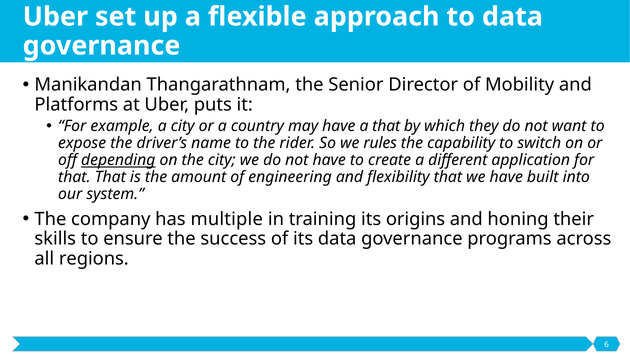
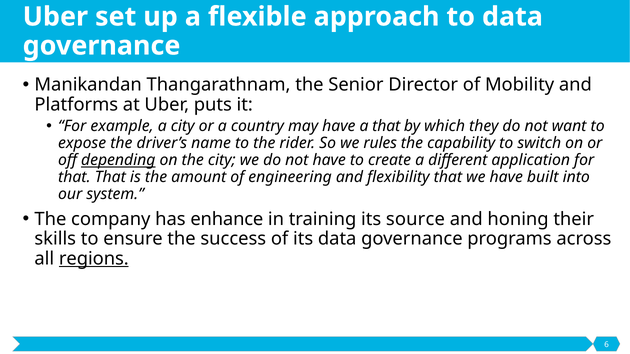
multiple: multiple -> enhance
origins: origins -> source
regions underline: none -> present
